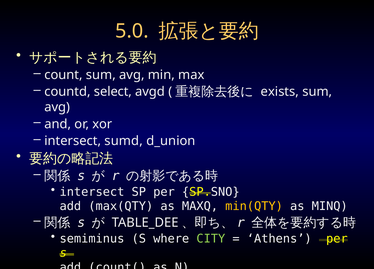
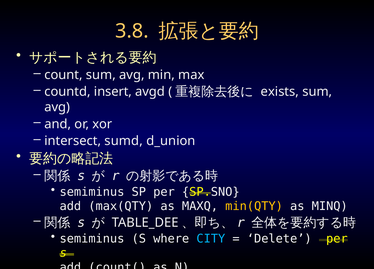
5.0: 5.0 -> 3.8
select: select -> insert
intersect at (92, 192): intersect -> semiminus
CITY colour: light green -> light blue
Athens: Athens -> Delete
